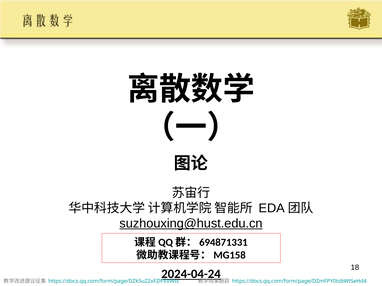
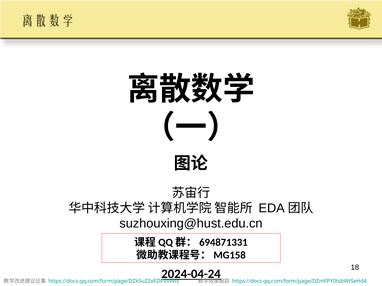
suzhouxing@hust.edu.cn underline: present -> none
